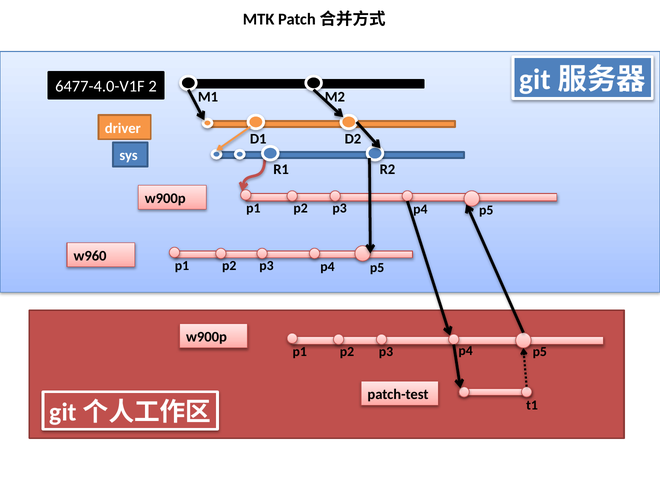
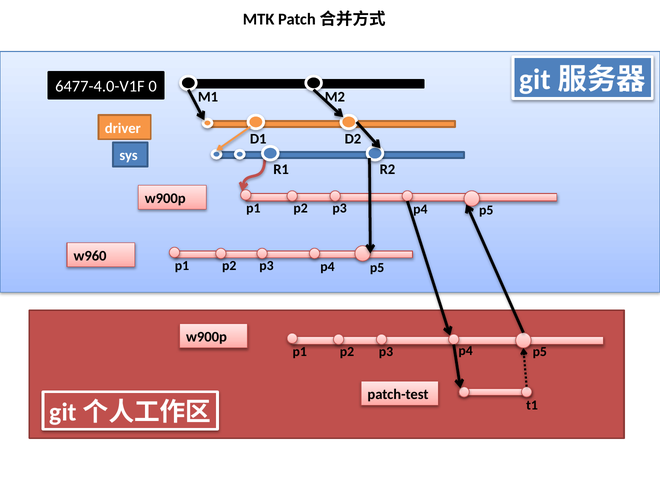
2: 2 -> 0
